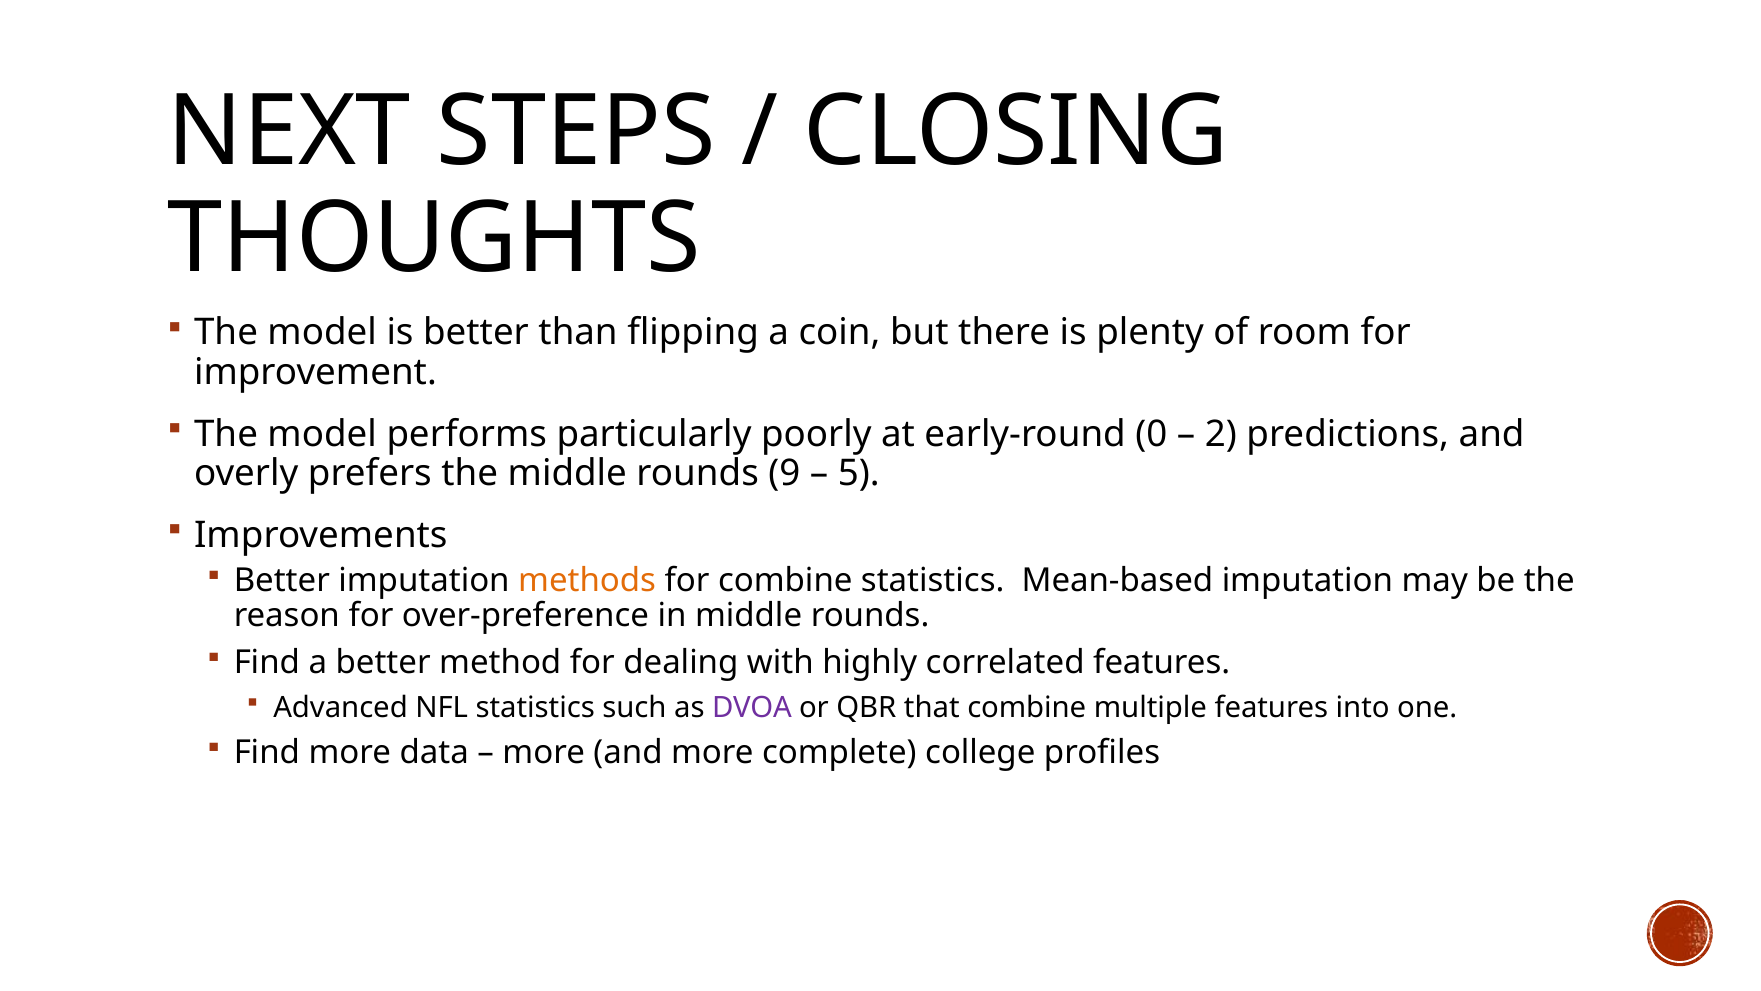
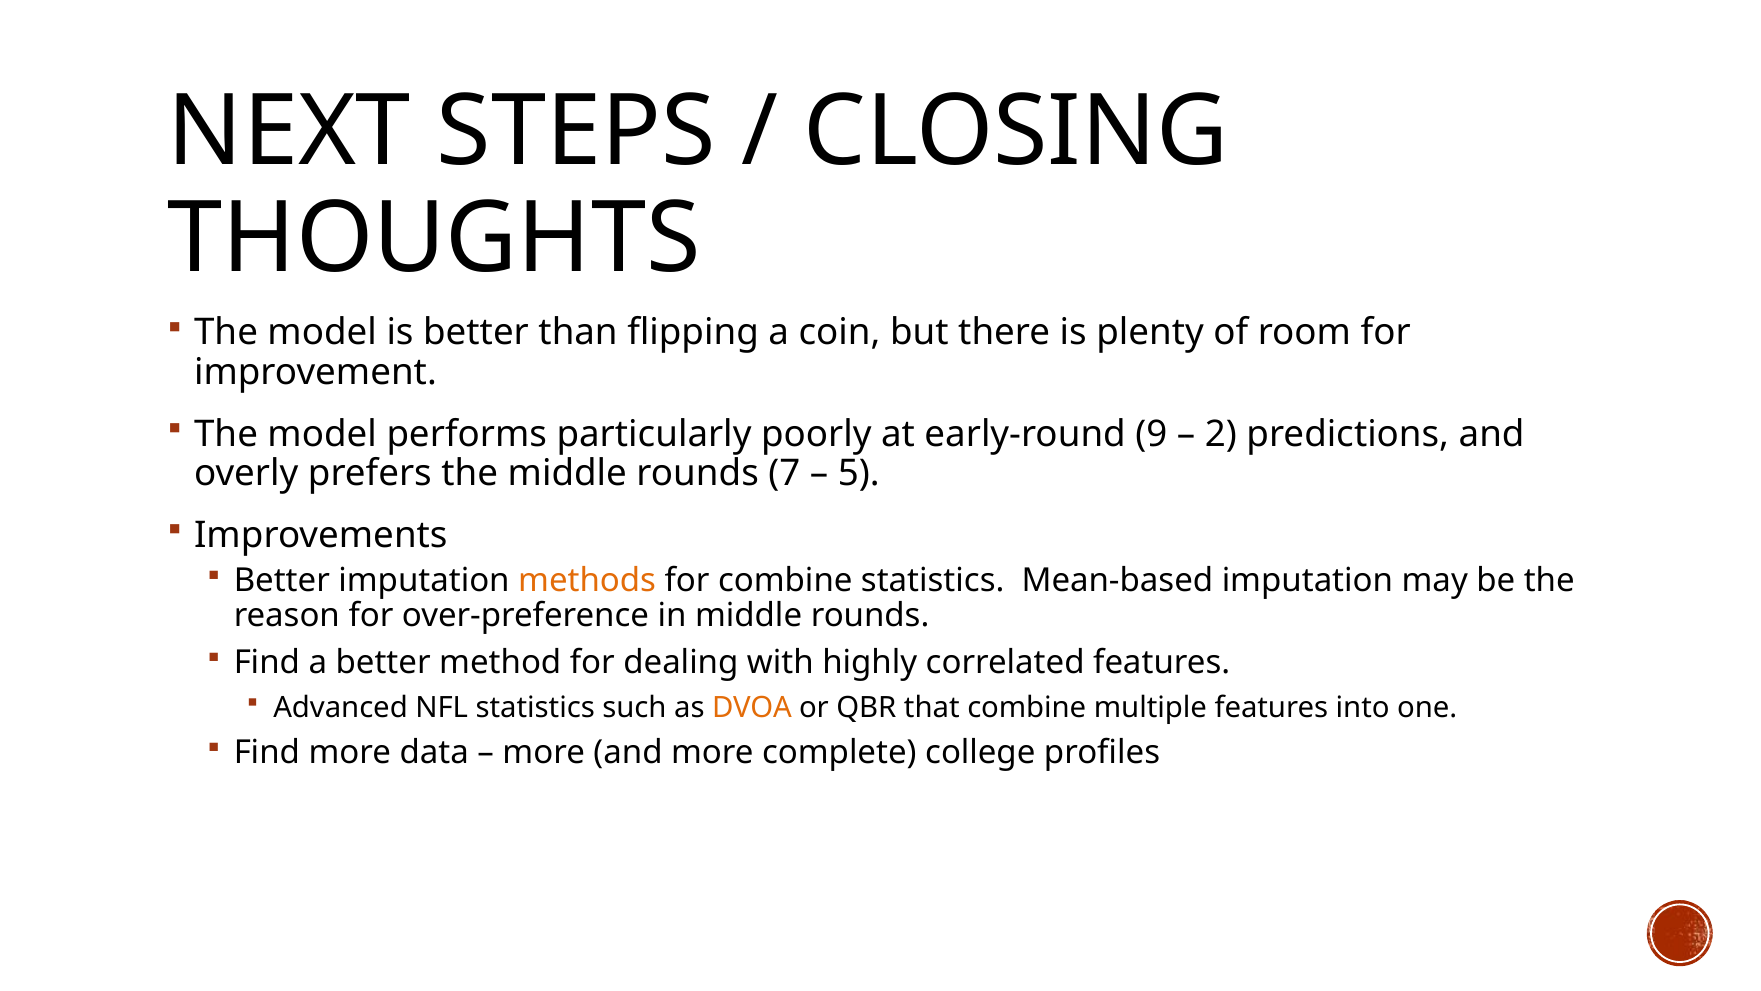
0: 0 -> 9
9: 9 -> 7
DVOA colour: purple -> orange
